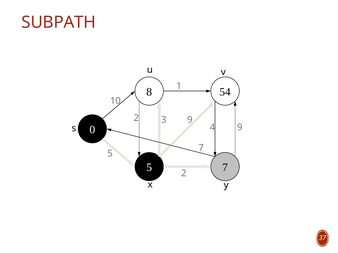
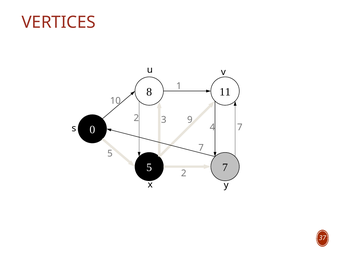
SUBPATH: SUBPATH -> VERTICES
54: 54 -> 11
4 9: 9 -> 7
